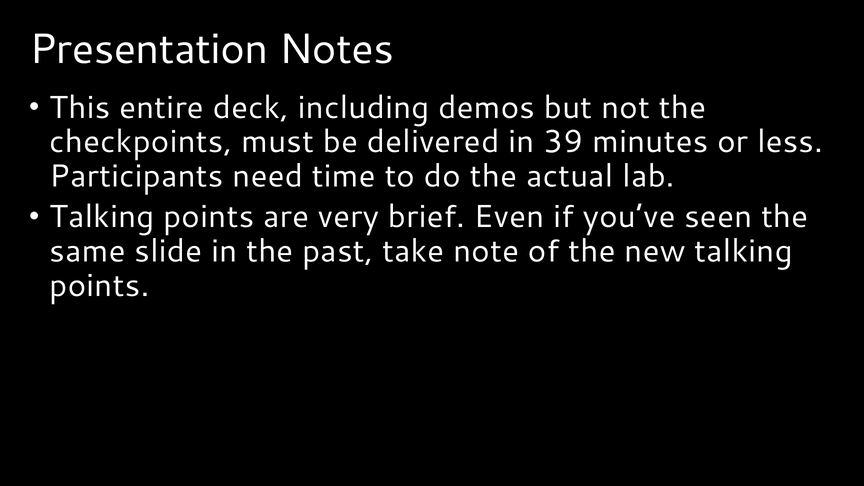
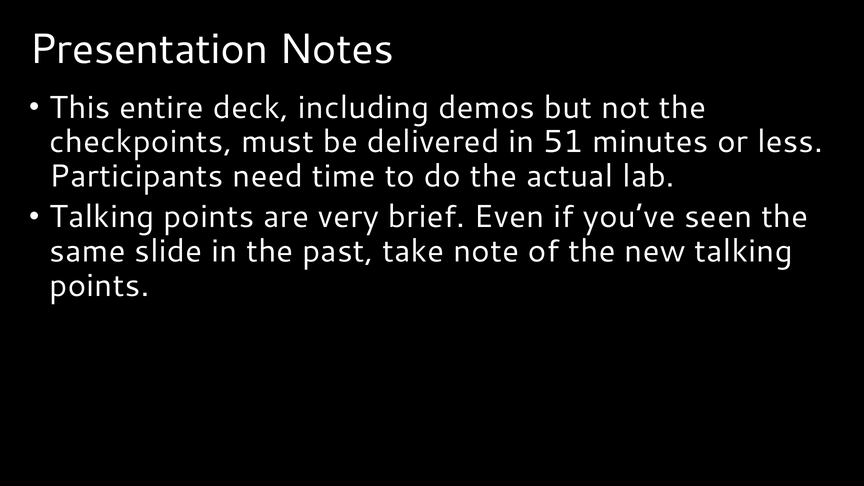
39: 39 -> 51
